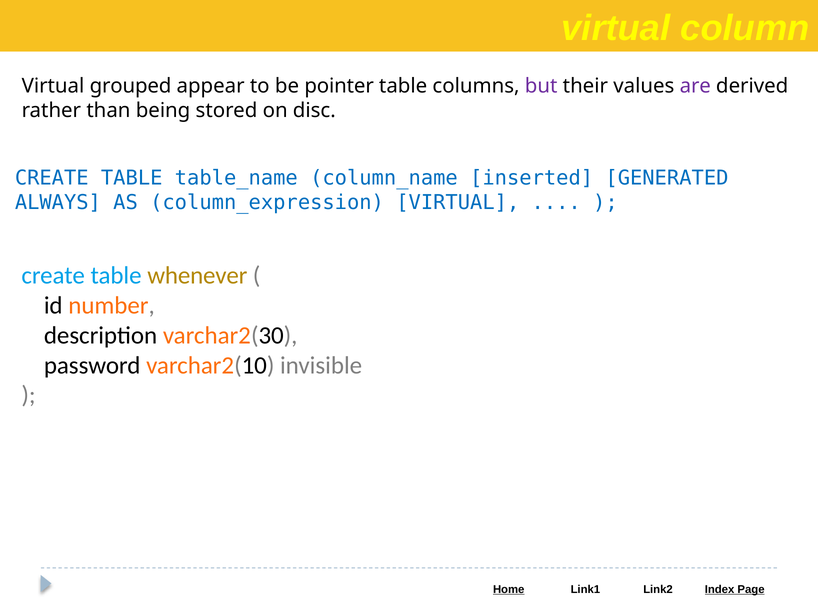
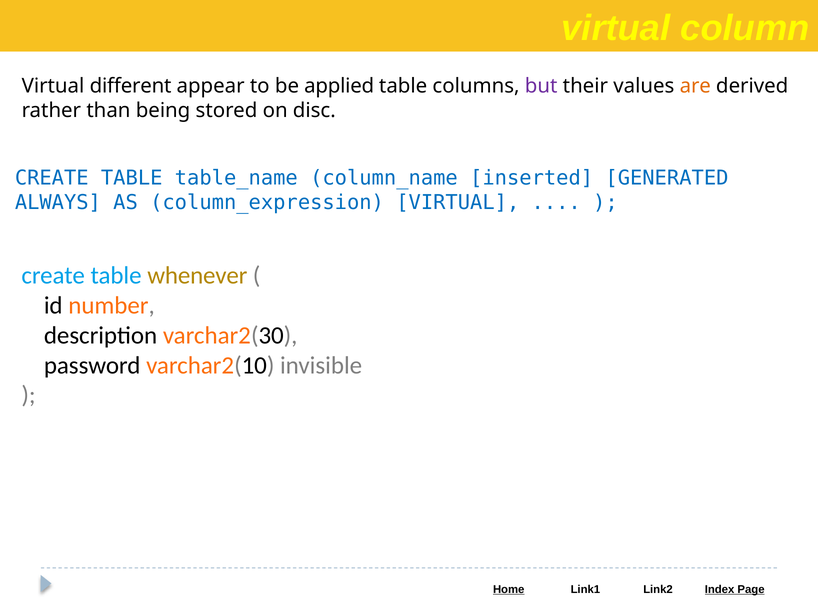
grouped: grouped -> different
pointer: pointer -> applied
are colour: purple -> orange
